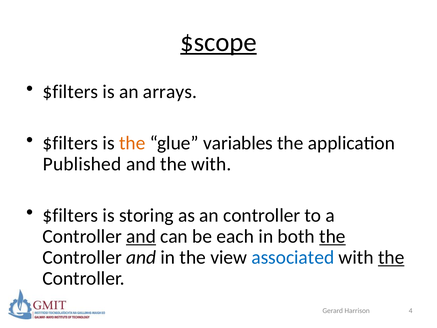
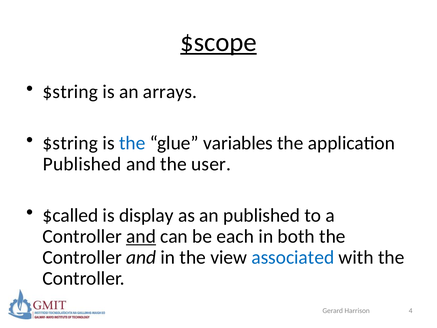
$filters at (70, 92): $filters -> $string
$filters at (70, 143): $filters -> $string
the at (132, 143) colour: orange -> blue
the with: with -> user
$filters at (70, 215): $filters -> $called
storing: storing -> display
an controller: controller -> published
the at (332, 236) underline: present -> none
the at (391, 257) underline: present -> none
